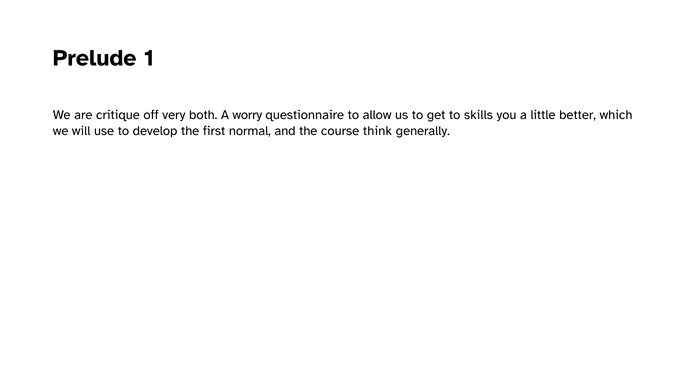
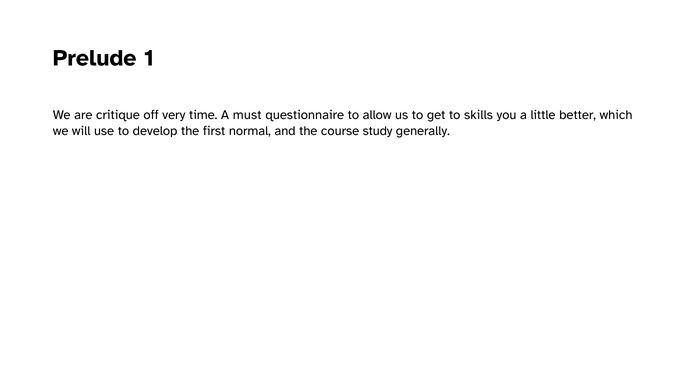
both: both -> time
worry: worry -> must
think: think -> study
